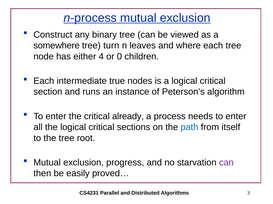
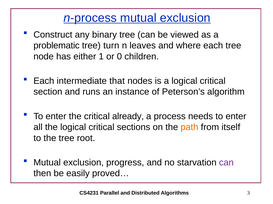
somewhere: somewhere -> problematic
4: 4 -> 1
true: true -> that
path colour: blue -> orange
